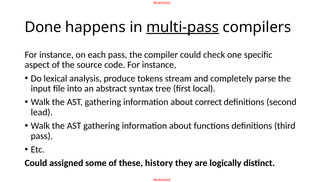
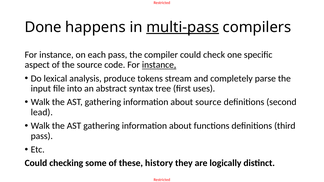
instance at (159, 65) underline: none -> present
local: local -> uses
about correct: correct -> source
assigned: assigned -> checking
